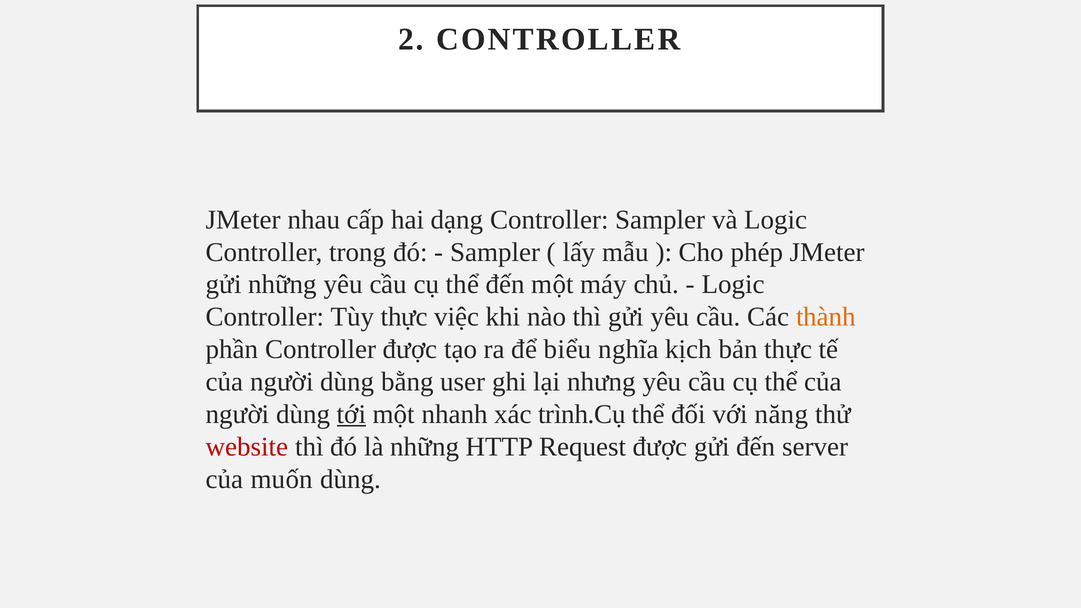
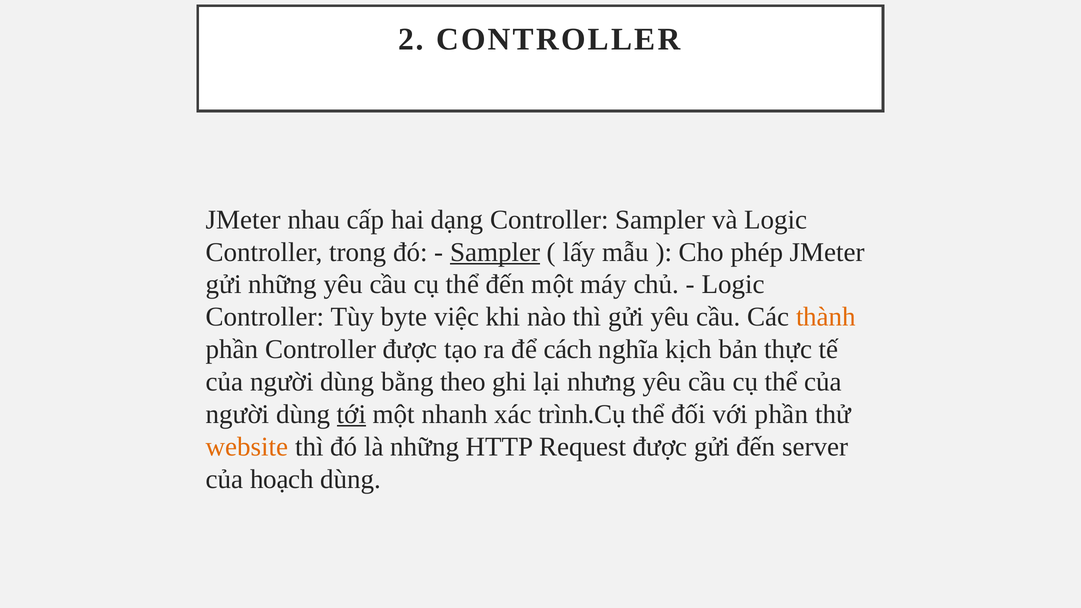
Sampler at (495, 252) underline: none -> present
Tùy thực: thực -> byte
biểu: biểu -> cách
user: user -> theo
với năng: năng -> phần
website colour: red -> orange
muốn: muốn -> hoạch
